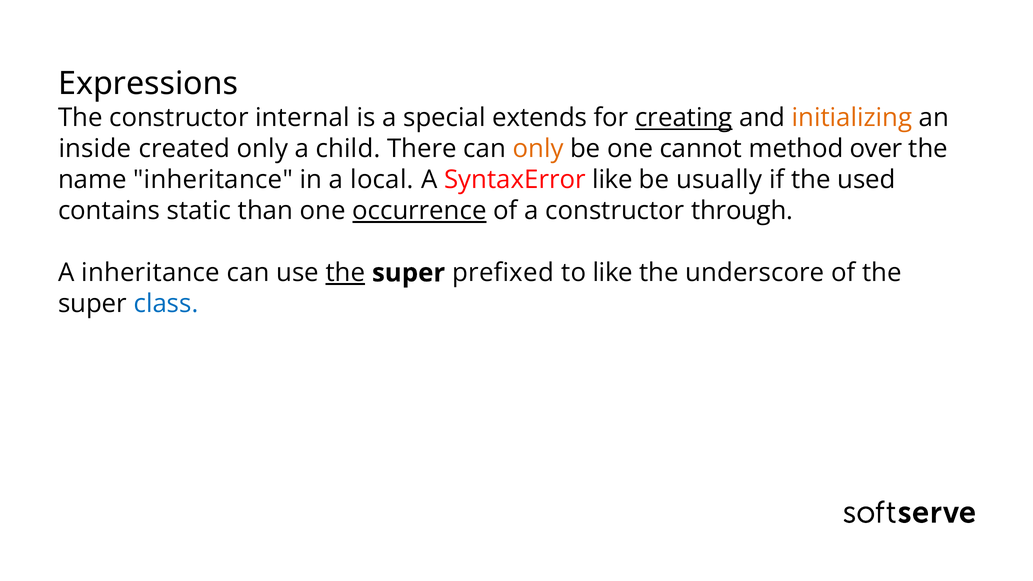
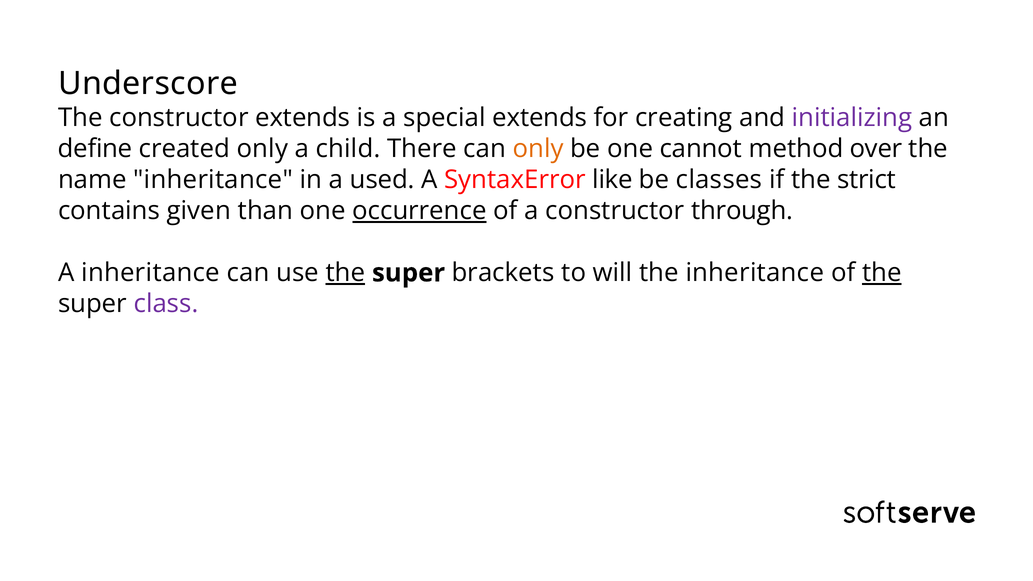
Expressions: Expressions -> Underscore
constructor internal: internal -> extends
creating underline: present -> none
initializing colour: orange -> purple
inside: inside -> define
local: local -> used
usually: usually -> classes
used: used -> strict
static: static -> given
prefixed: prefixed -> brackets
to like: like -> will
the underscore: underscore -> inheritance
the at (882, 273) underline: none -> present
class colour: blue -> purple
